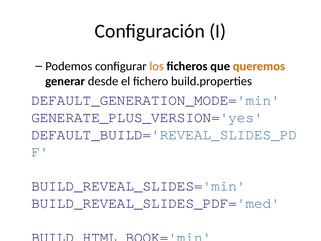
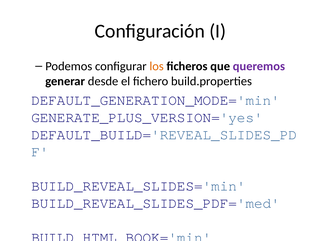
queremos colour: orange -> purple
